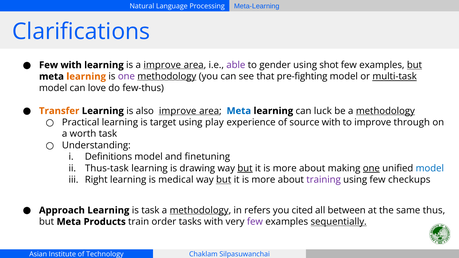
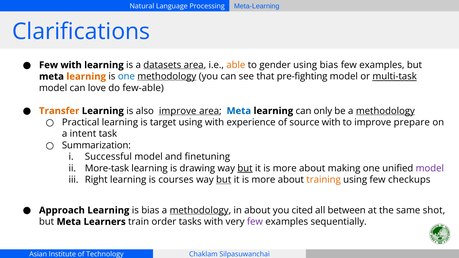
a improve: improve -> datasets
able colour: purple -> orange
using shot: shot -> bias
but at (414, 65) underline: present -> none
one at (126, 77) colour: purple -> blue
few-thus: few-thus -> few-able
luck: luck -> only
using play: play -> with
through: through -> prepare
worth: worth -> intent
Understanding: Understanding -> Summarization
Definitions: Definitions -> Successful
Thus-task: Thus-task -> More-task
one at (371, 168) underline: present -> none
model at (430, 168) colour: blue -> purple
medical: medical -> courses
training colour: purple -> orange
is task: task -> bias
in refers: refers -> about
thus: thus -> shot
Products: Products -> Learners
sequentially underline: present -> none
